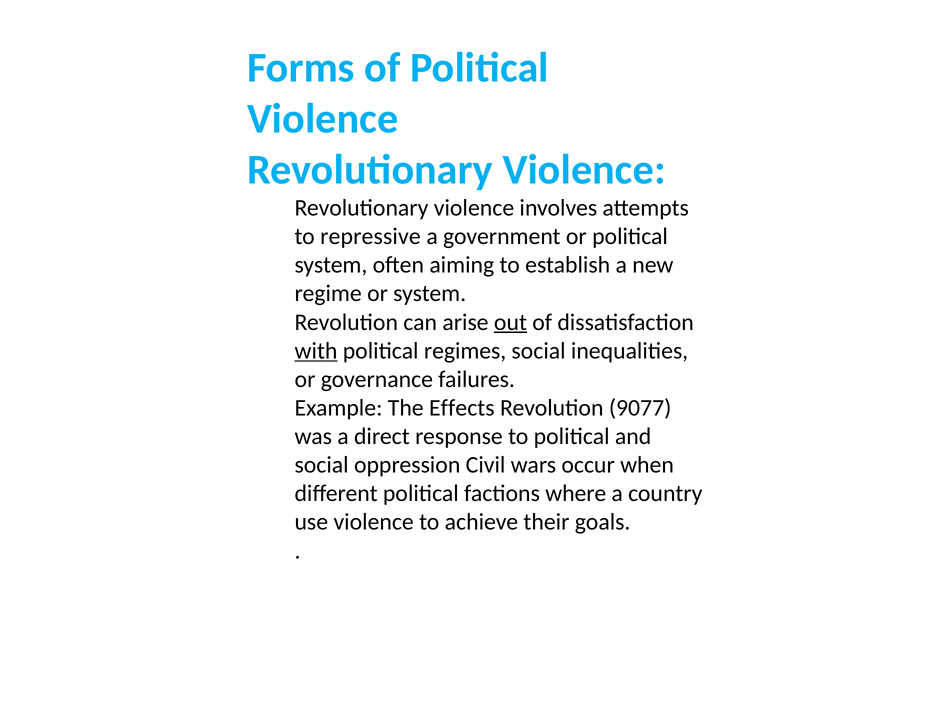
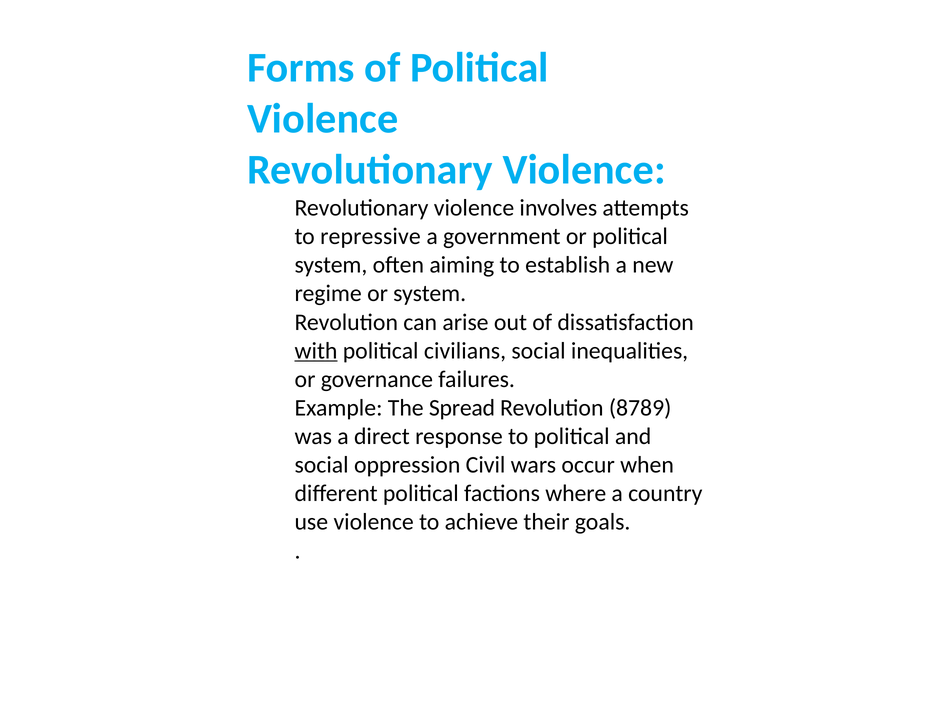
out underline: present -> none
regimes: regimes -> civilians
Effects: Effects -> Spread
9077: 9077 -> 8789
